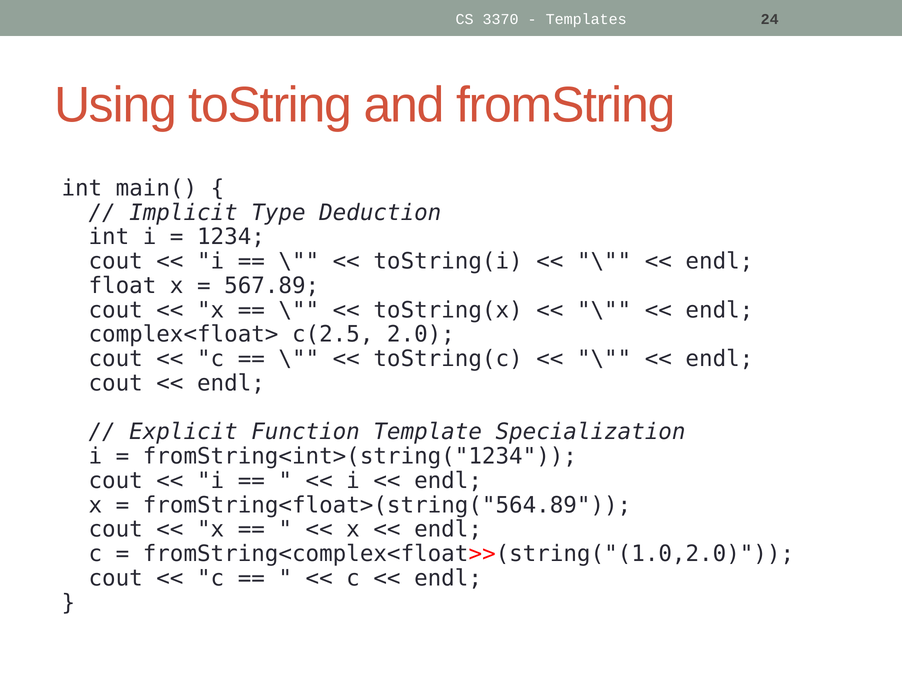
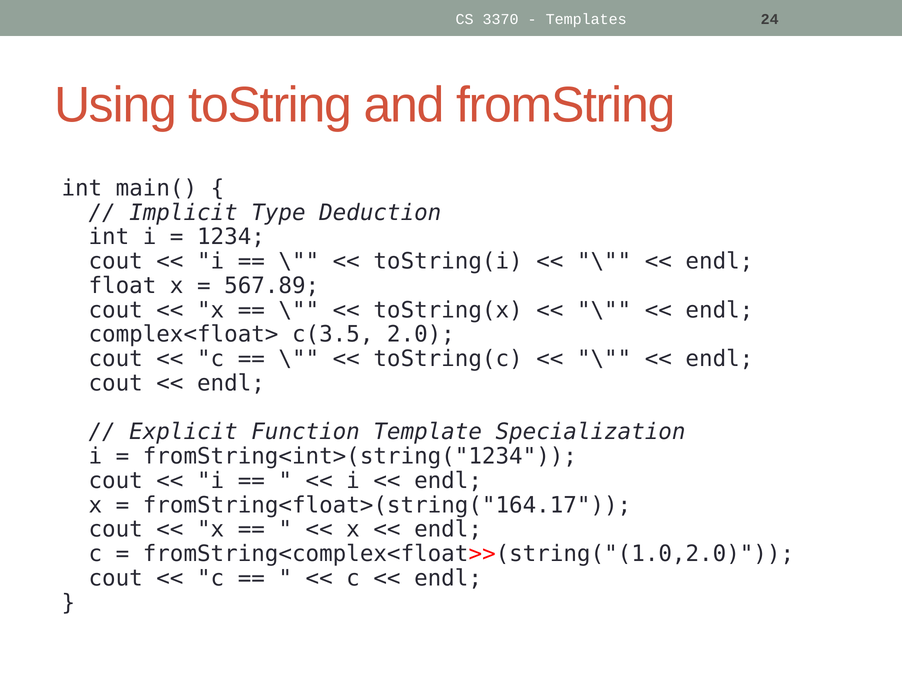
c(2.5: c(2.5 -> c(3.5
fromString<float>(string("564.89: fromString<float>(string("564.89 -> fromString<float>(string("164.17
